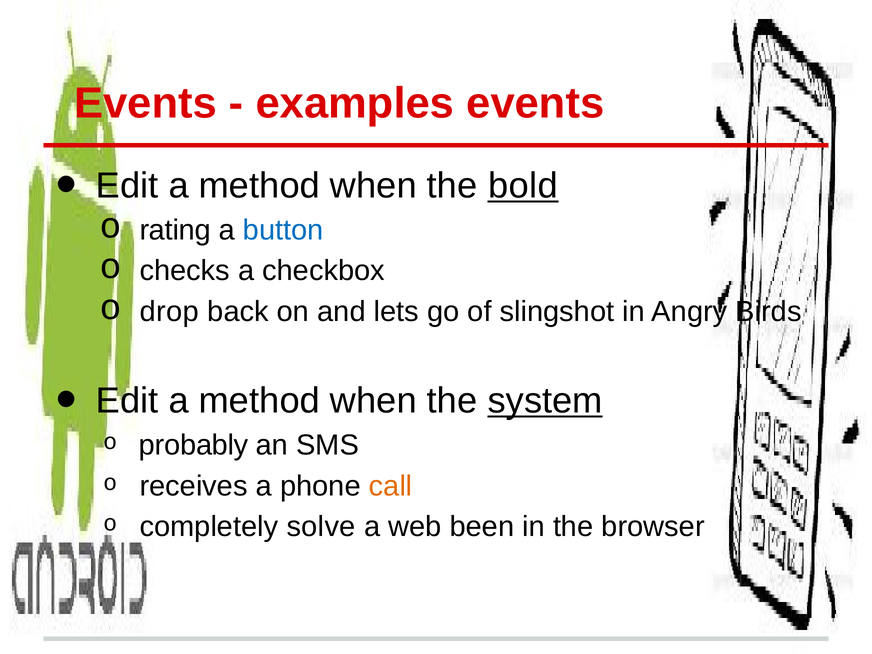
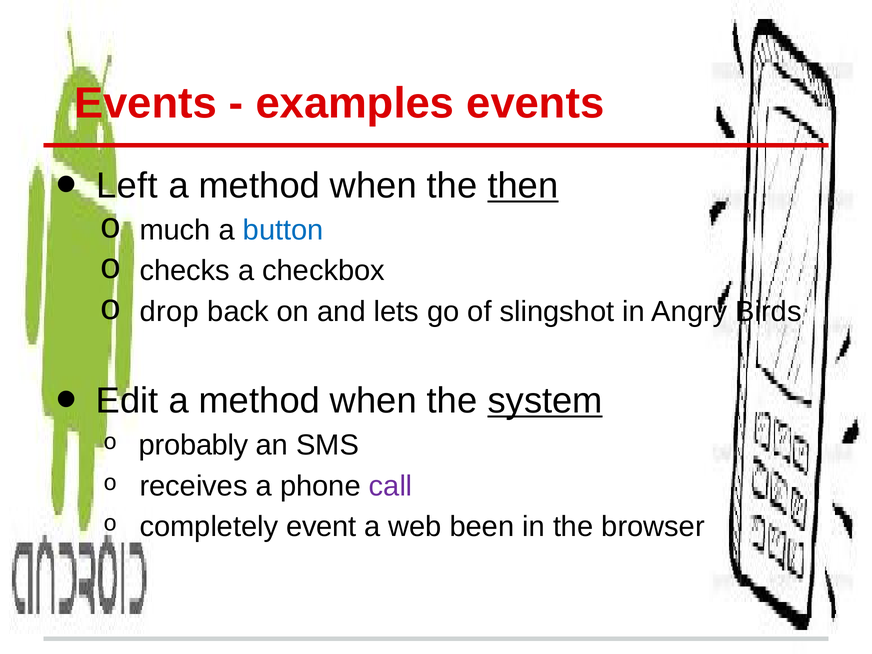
Edit at (127, 186): Edit -> Left
bold: bold -> then
rating: rating -> much
call colour: orange -> purple
solve: solve -> event
